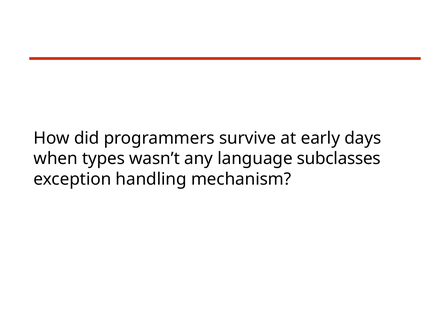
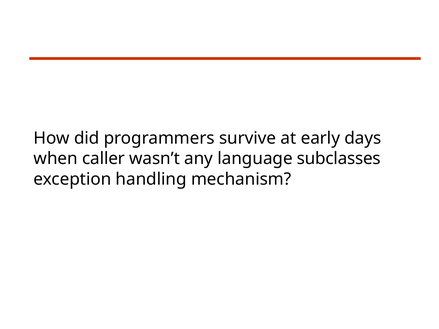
types: types -> caller
